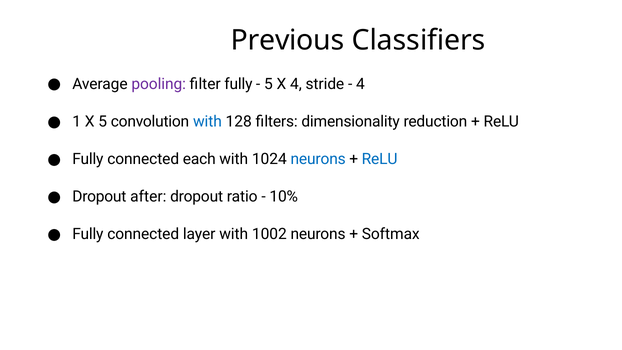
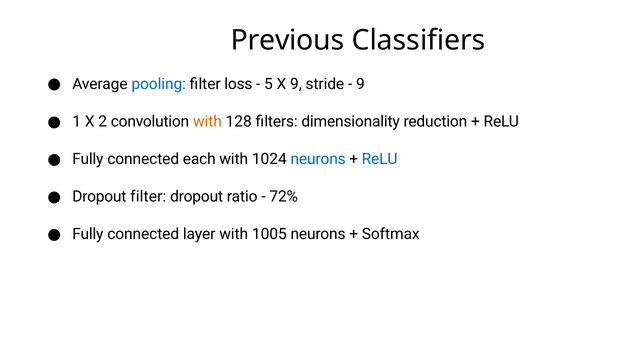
pooling colour: purple -> blue
filter fully: fully -> loss
X 4: 4 -> 9
4 at (360, 84): 4 -> 9
X 5: 5 -> 2
with at (207, 122) colour: blue -> orange
Dropout after: after -> filter
10%: 10% -> 72%
1002: 1002 -> 1005
